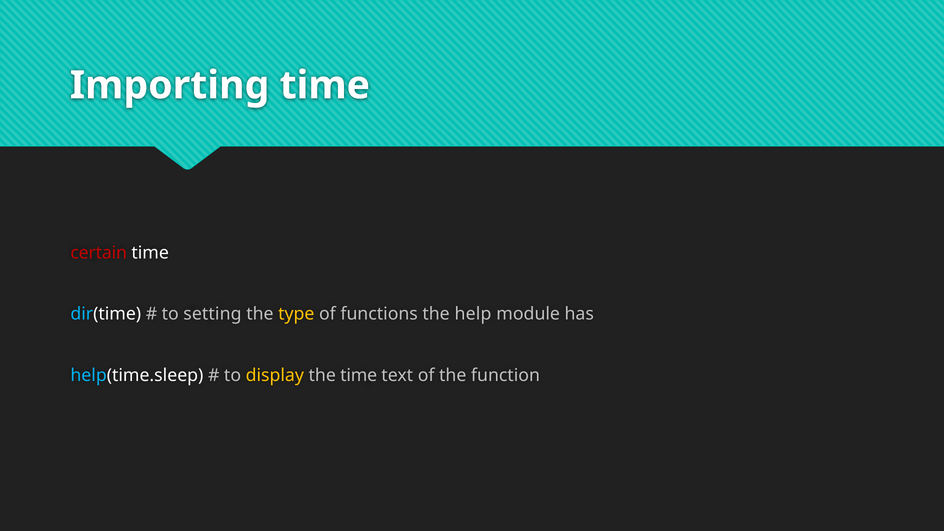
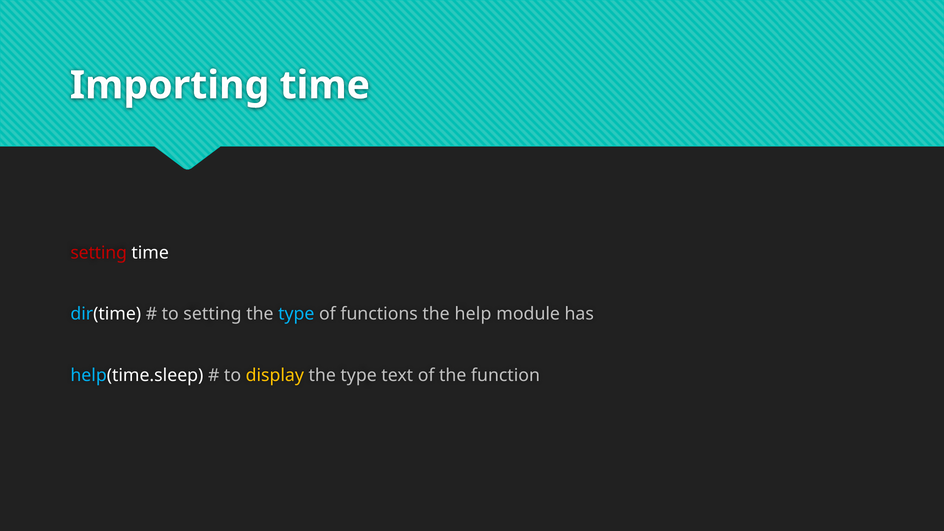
certain at (99, 253): certain -> setting
type at (296, 314) colour: yellow -> light blue
time at (359, 375): time -> type
